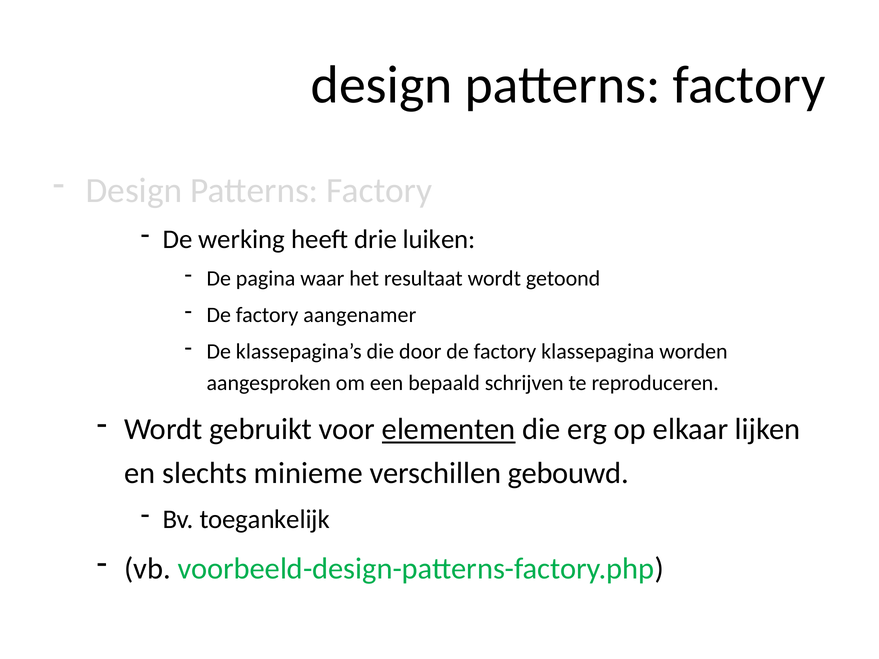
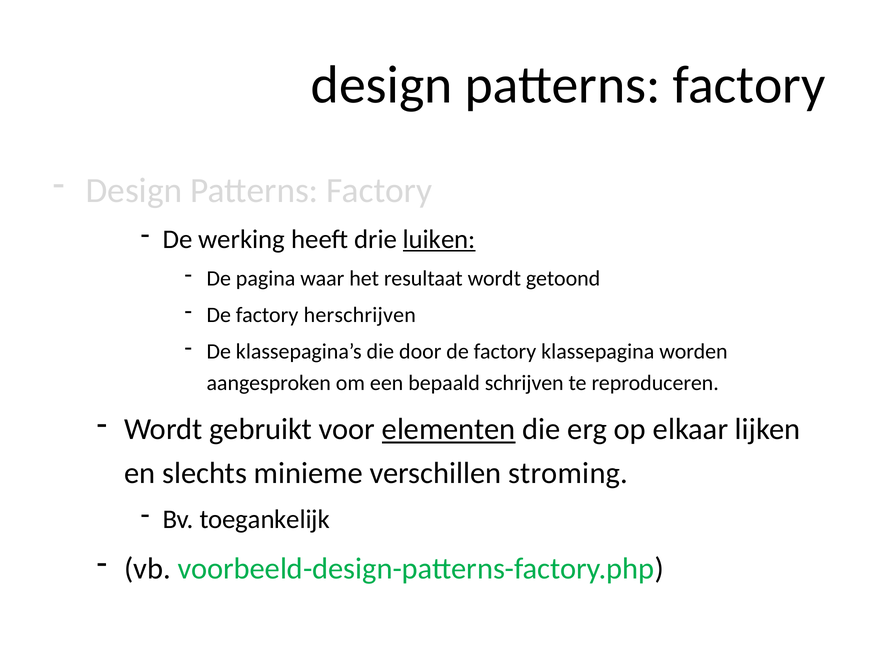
luiken underline: none -> present
aangenamer: aangenamer -> herschrijven
gebouwd: gebouwd -> stroming
